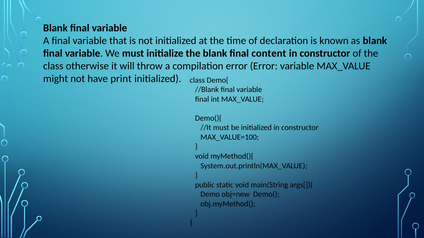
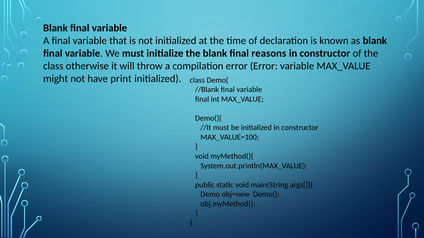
content: content -> reasons
